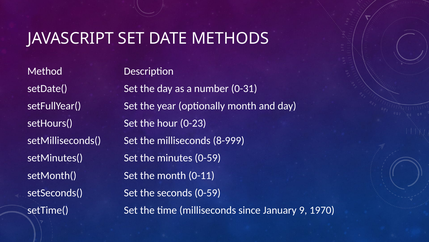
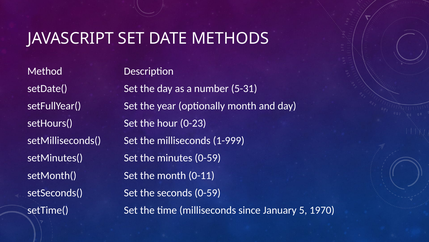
0-31: 0-31 -> 5-31
8-999: 8-999 -> 1-999
9: 9 -> 5
